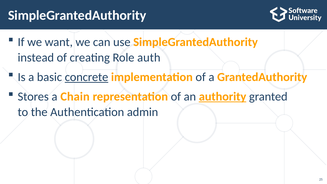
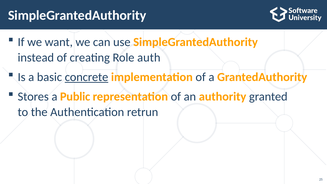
Chain: Chain -> Public
authority underline: present -> none
admin: admin -> retrun
